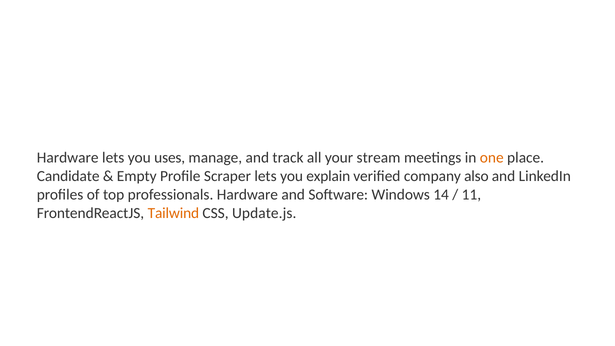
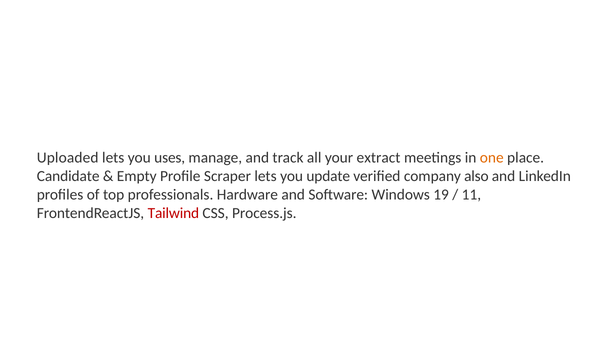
Hardware at (68, 158): Hardware -> Uploaded
stream: stream -> extract
explain: explain -> update
14: 14 -> 19
Tailwind colour: orange -> red
Update.js: Update.js -> Process.js
